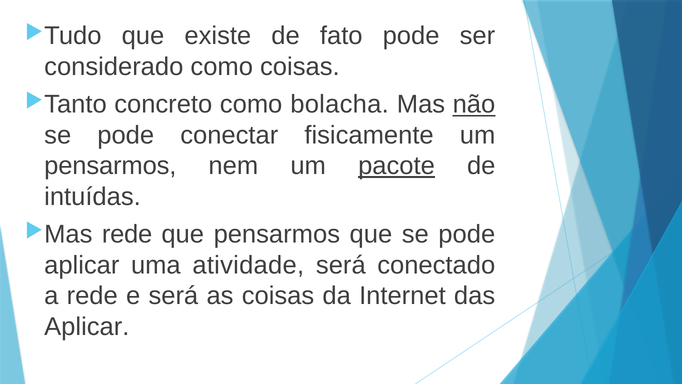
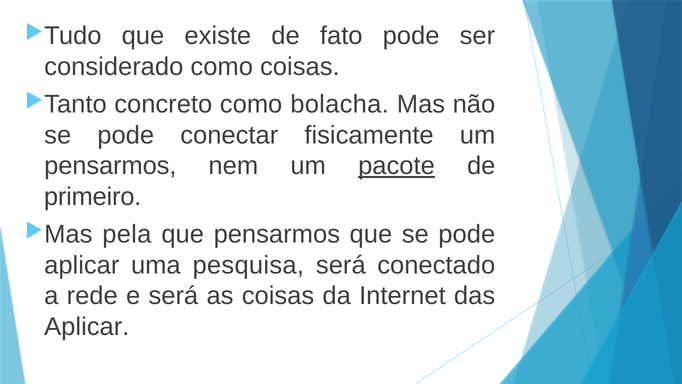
não underline: present -> none
intuídas: intuídas -> primeiro
rede at (127, 234): rede -> pela
atividade: atividade -> pesquisa
